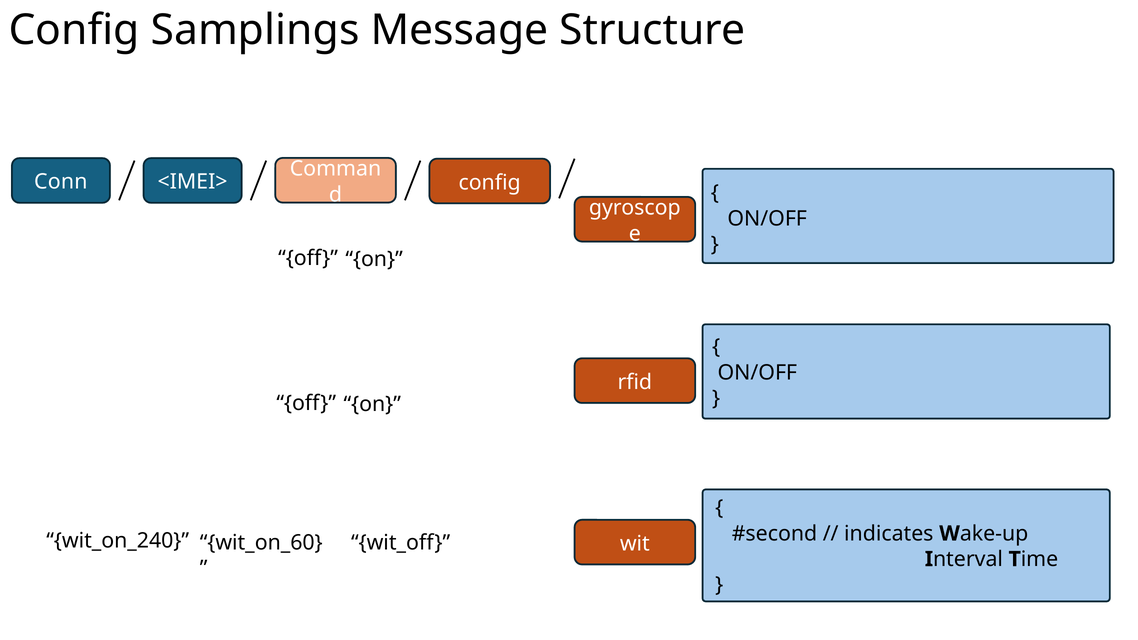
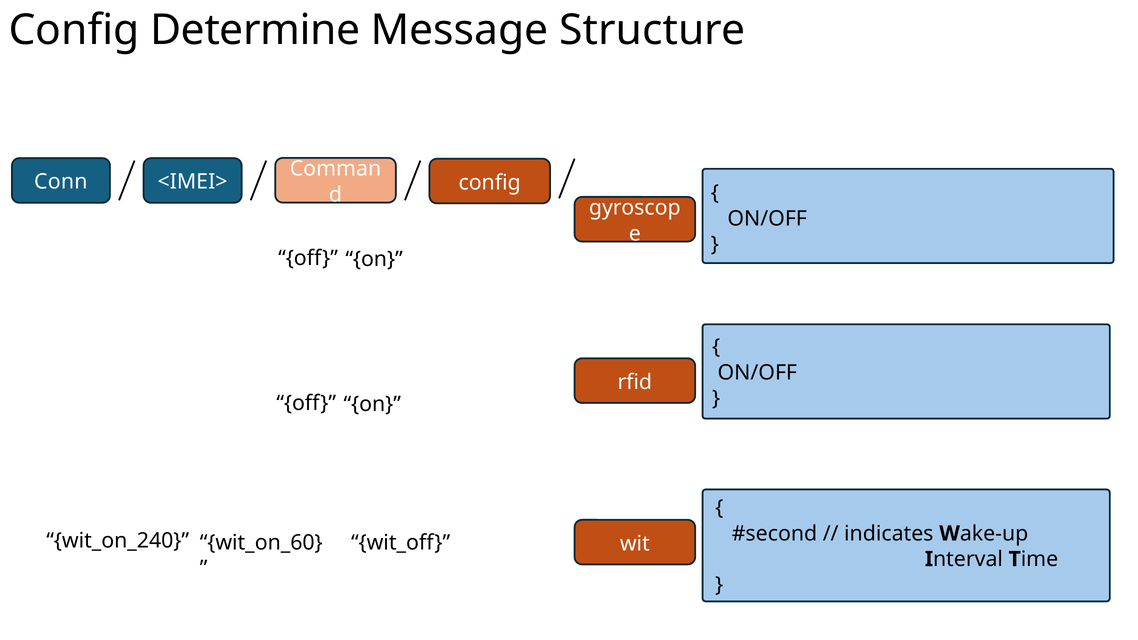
Samplings: Samplings -> Determine
